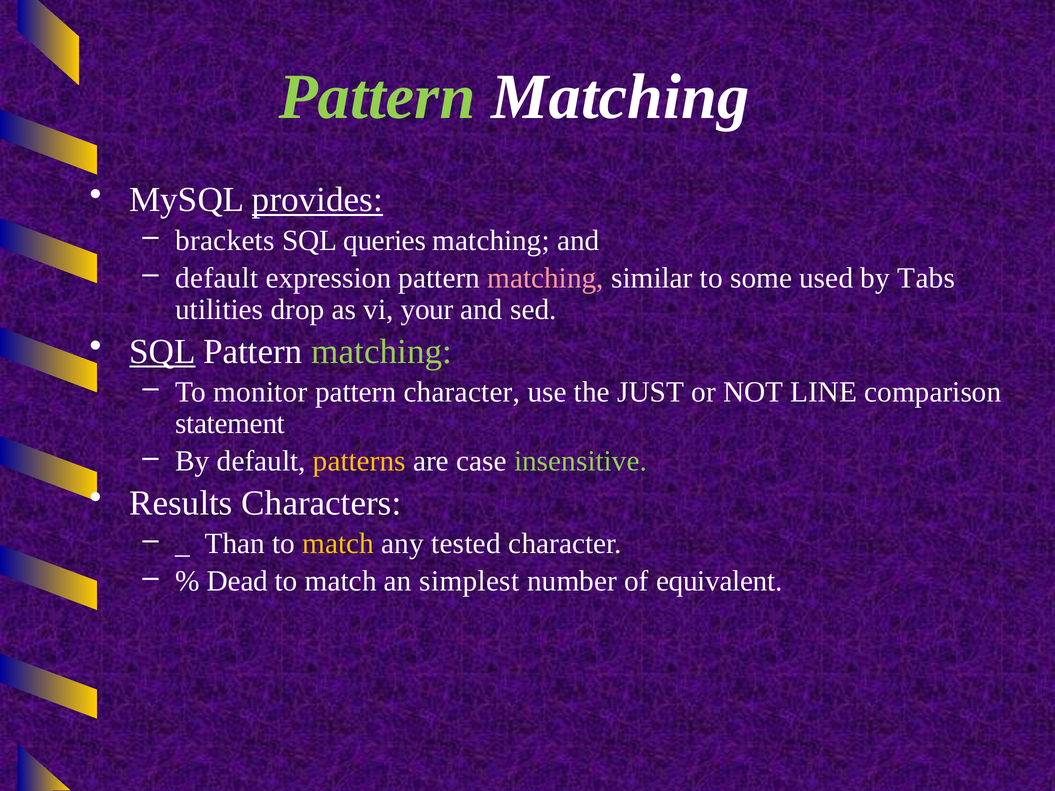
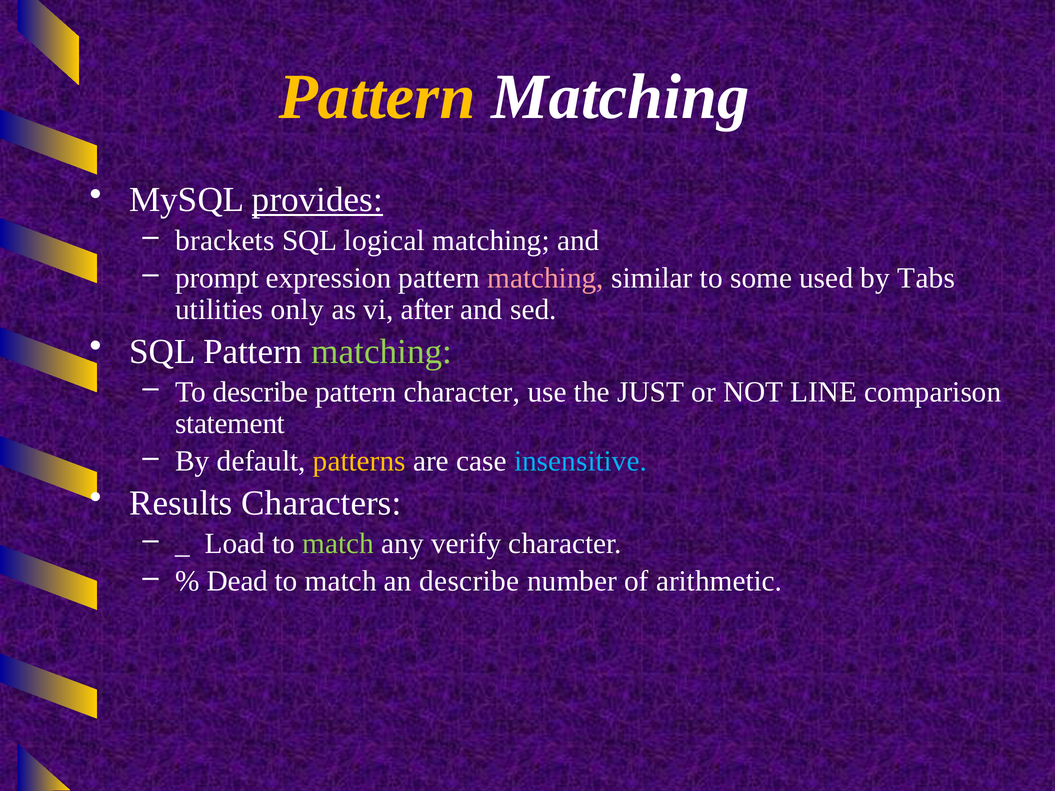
Pattern at (377, 97) colour: light green -> yellow
queries: queries -> logical
default at (217, 278): default -> prompt
drop: drop -> only
your: your -> after
SQL at (162, 352) underline: present -> none
To monitor: monitor -> describe
insensitive colour: light green -> light blue
Than: Than -> Load
match at (338, 544) colour: yellow -> light green
tested: tested -> verify
an simplest: simplest -> describe
equivalent: equivalent -> arithmetic
